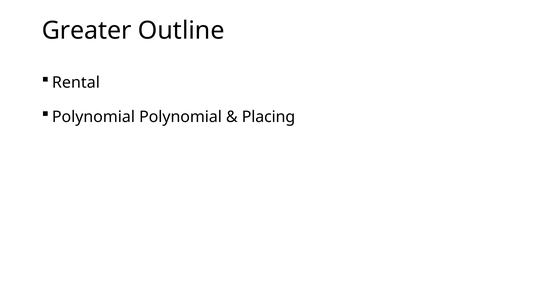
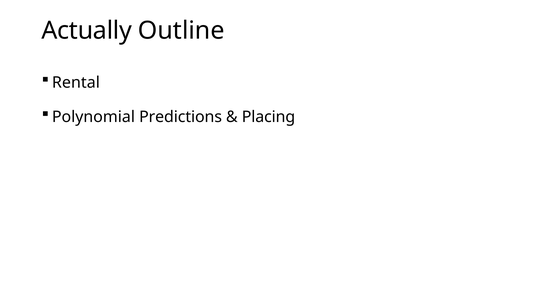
Greater: Greater -> Actually
Polynomial Polynomial: Polynomial -> Predictions
